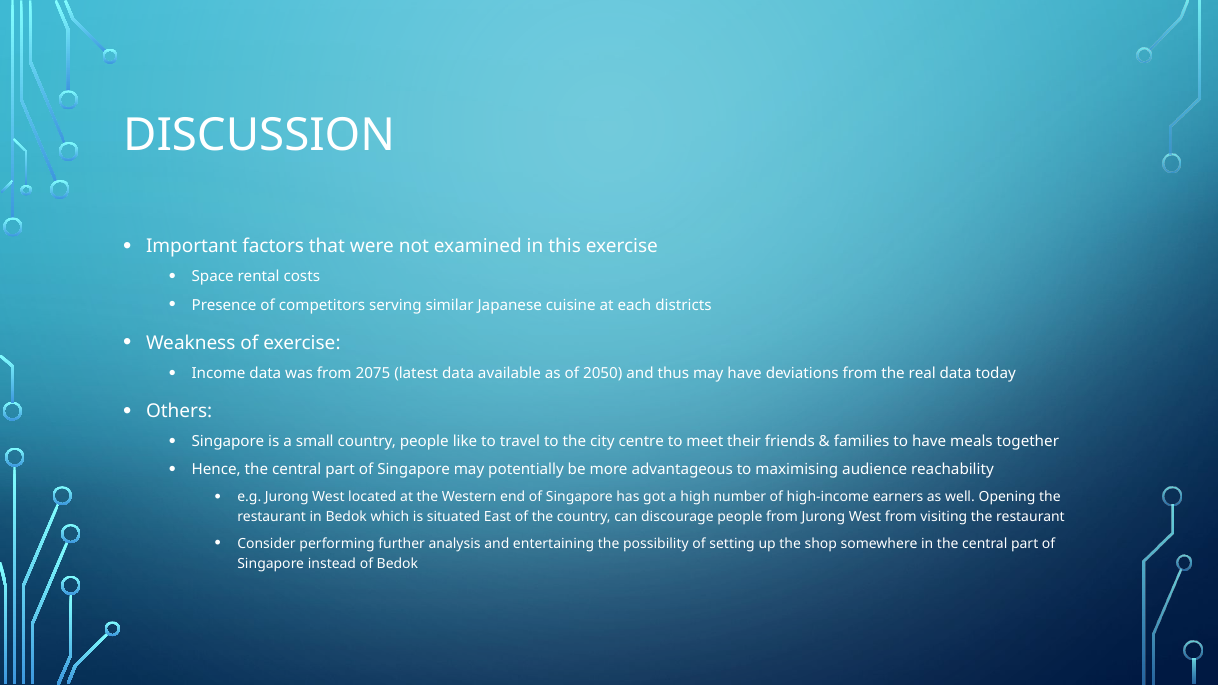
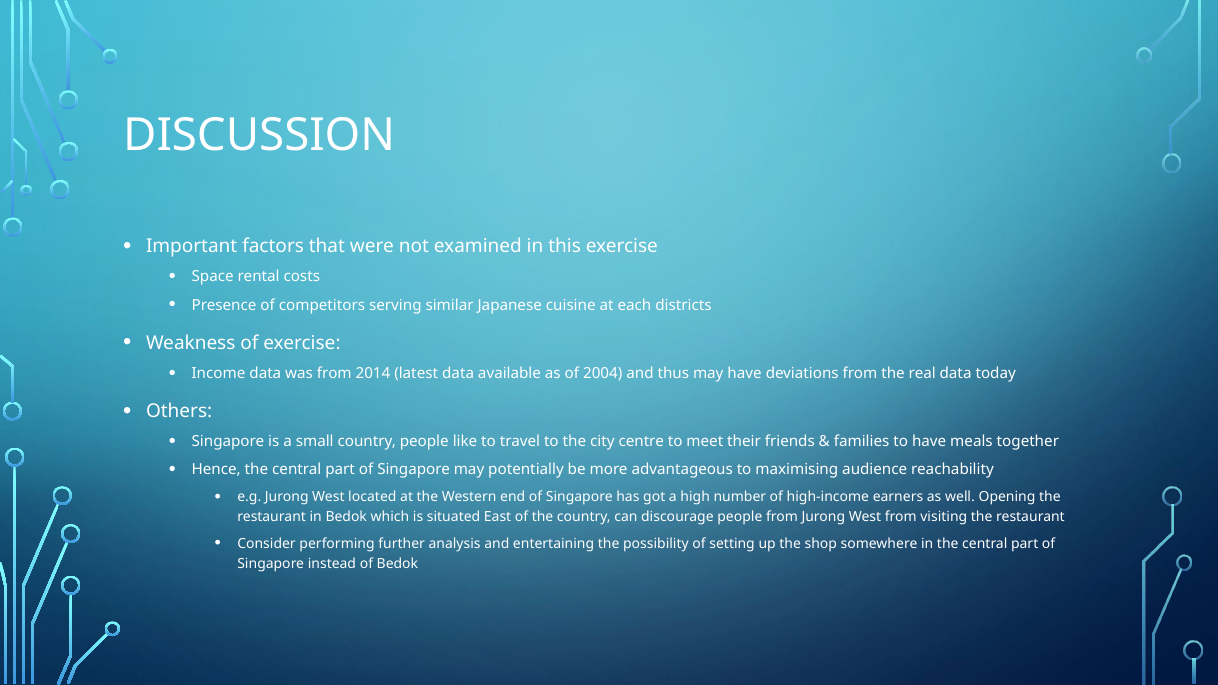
2075: 2075 -> 2014
2050: 2050 -> 2004
